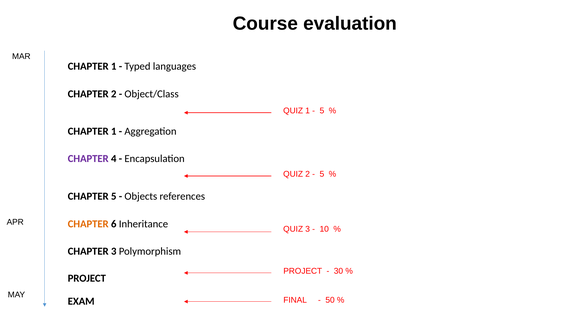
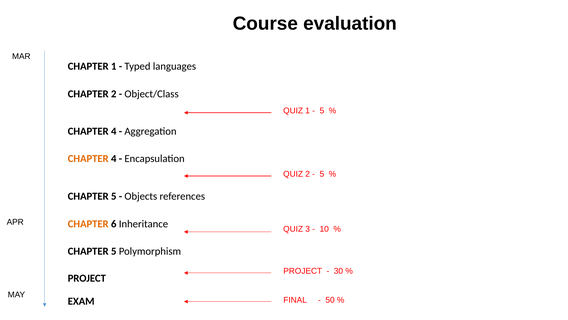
1 at (114, 131): 1 -> 4
CHAPTER at (88, 159) colour: purple -> orange
3 at (114, 251): 3 -> 5
